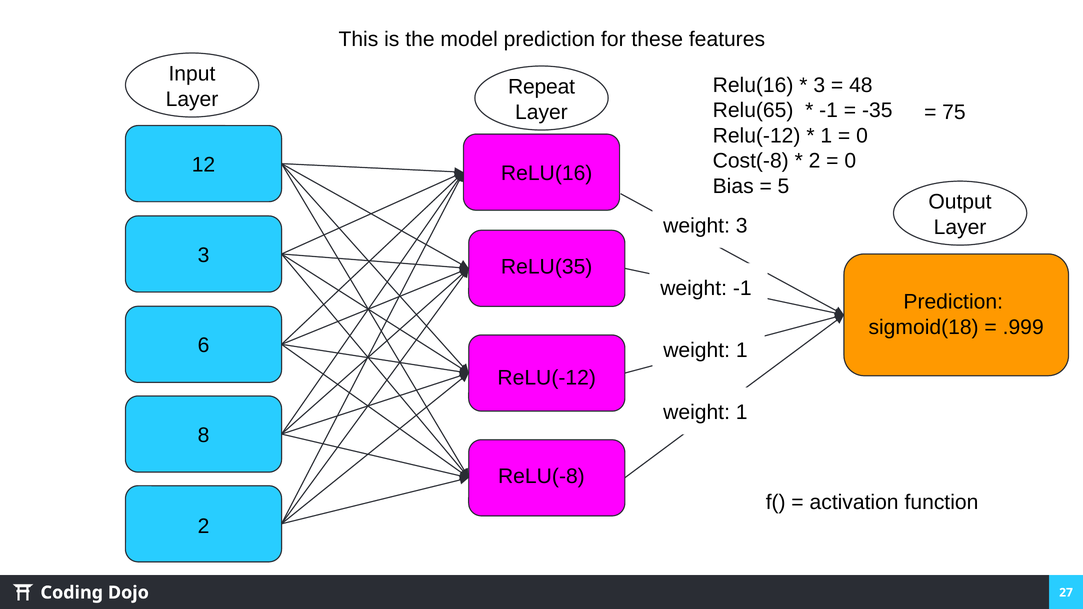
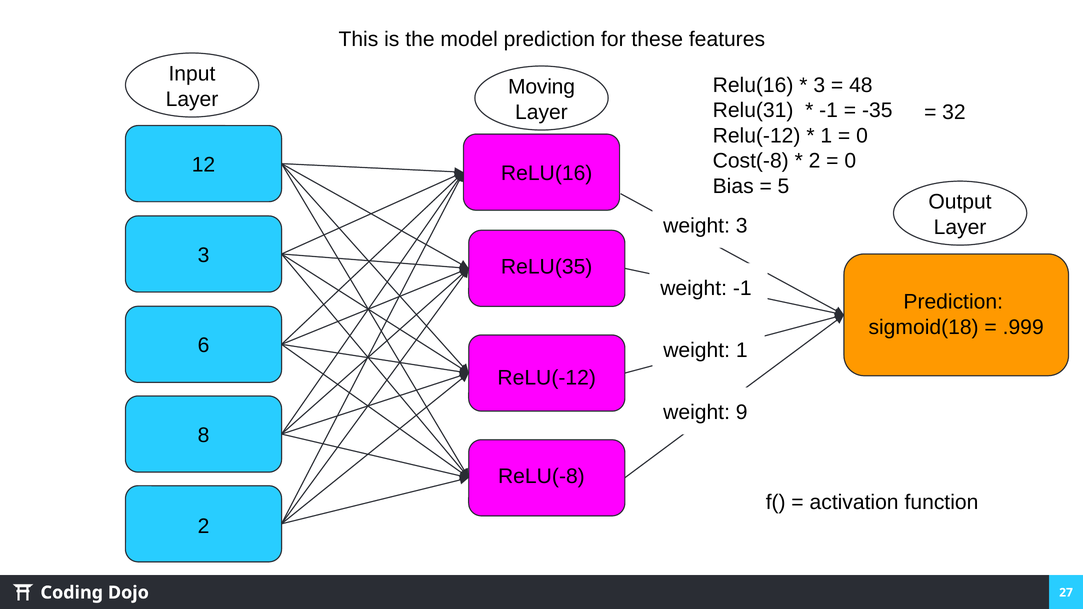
Repeat: Repeat -> Moving
Relu(65: Relu(65 -> Relu(31
75: 75 -> 32
1 at (742, 412): 1 -> 9
